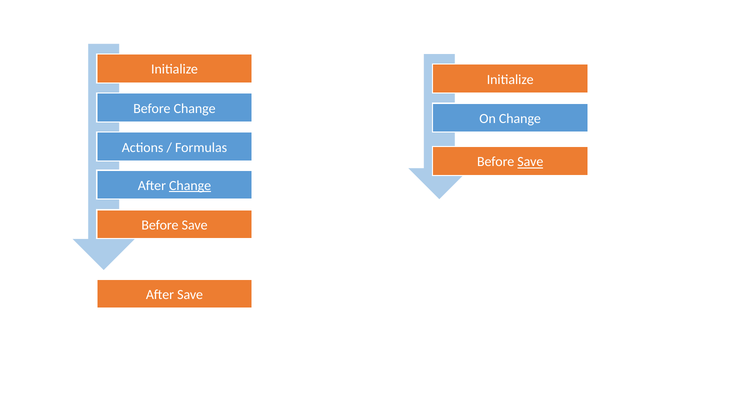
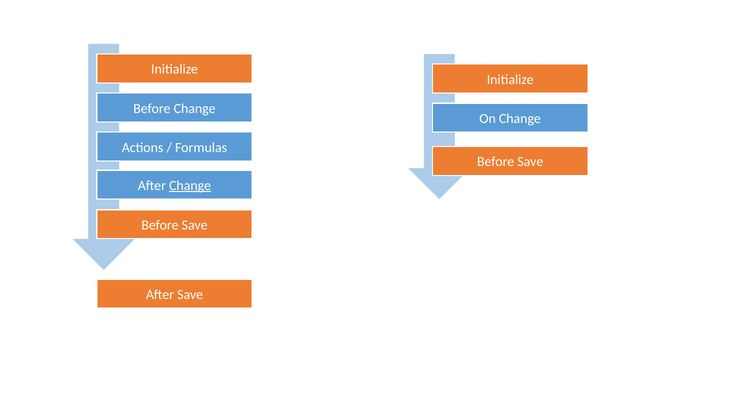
Save at (530, 162) underline: present -> none
